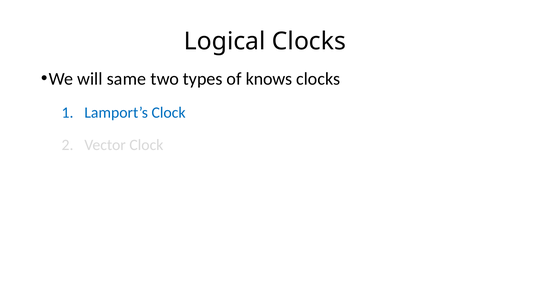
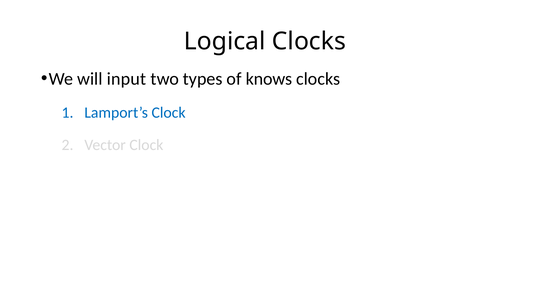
same: same -> input
